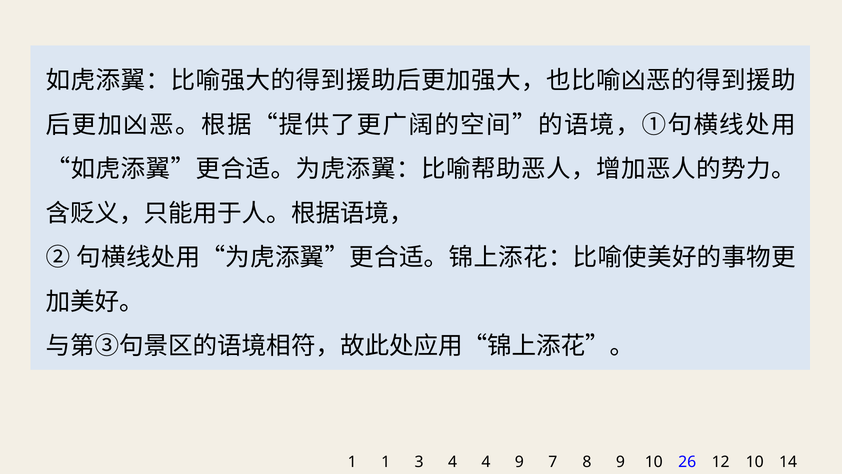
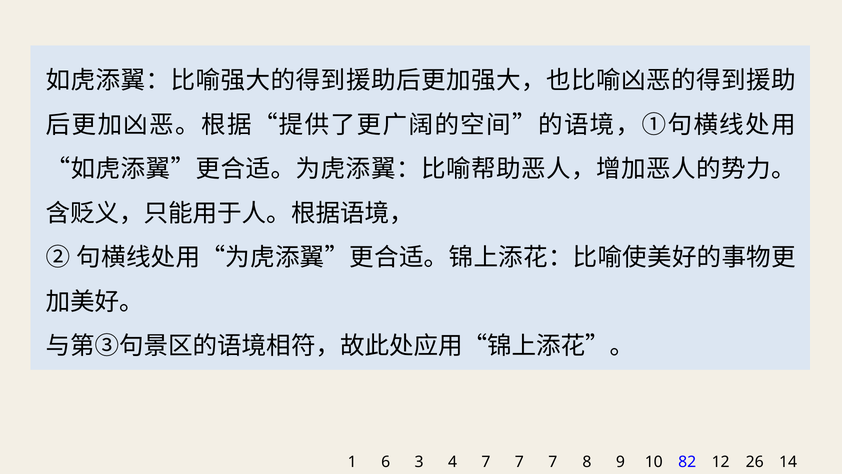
1 1: 1 -> 6
4 4: 4 -> 7
3 9: 9 -> 7
26: 26 -> 82
10 10: 10 -> 26
